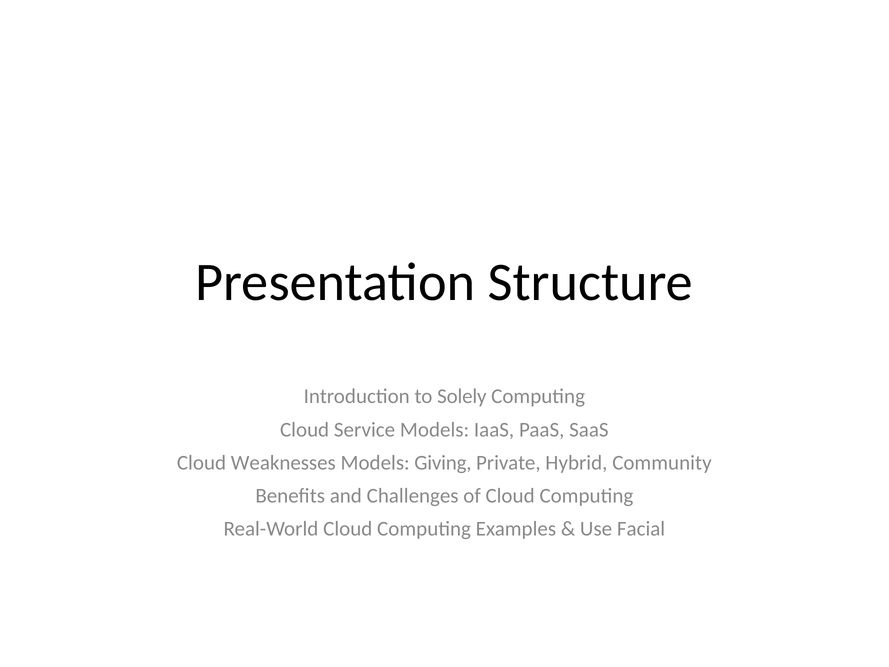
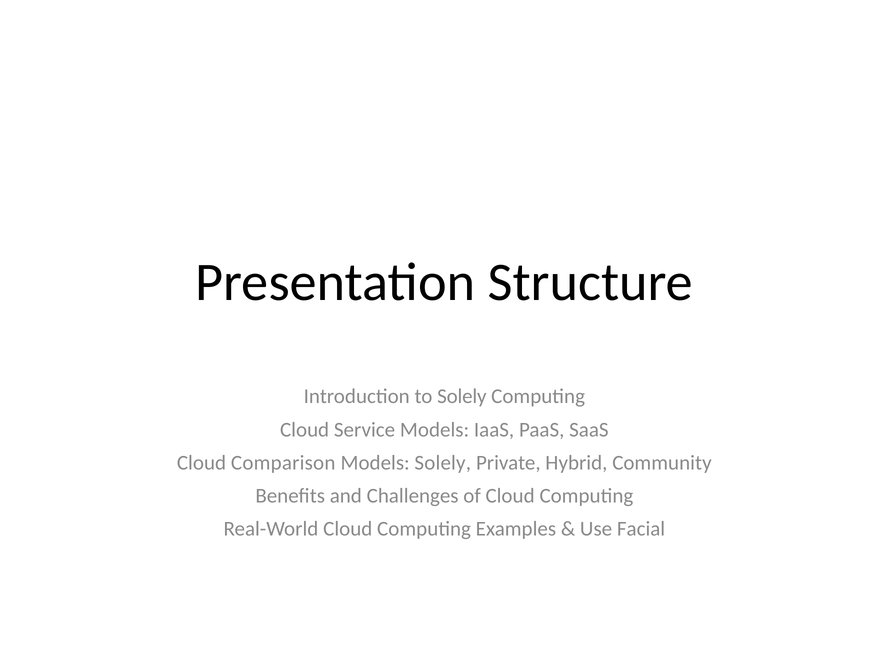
Weaknesses: Weaknesses -> Comparison
Models Giving: Giving -> Solely
